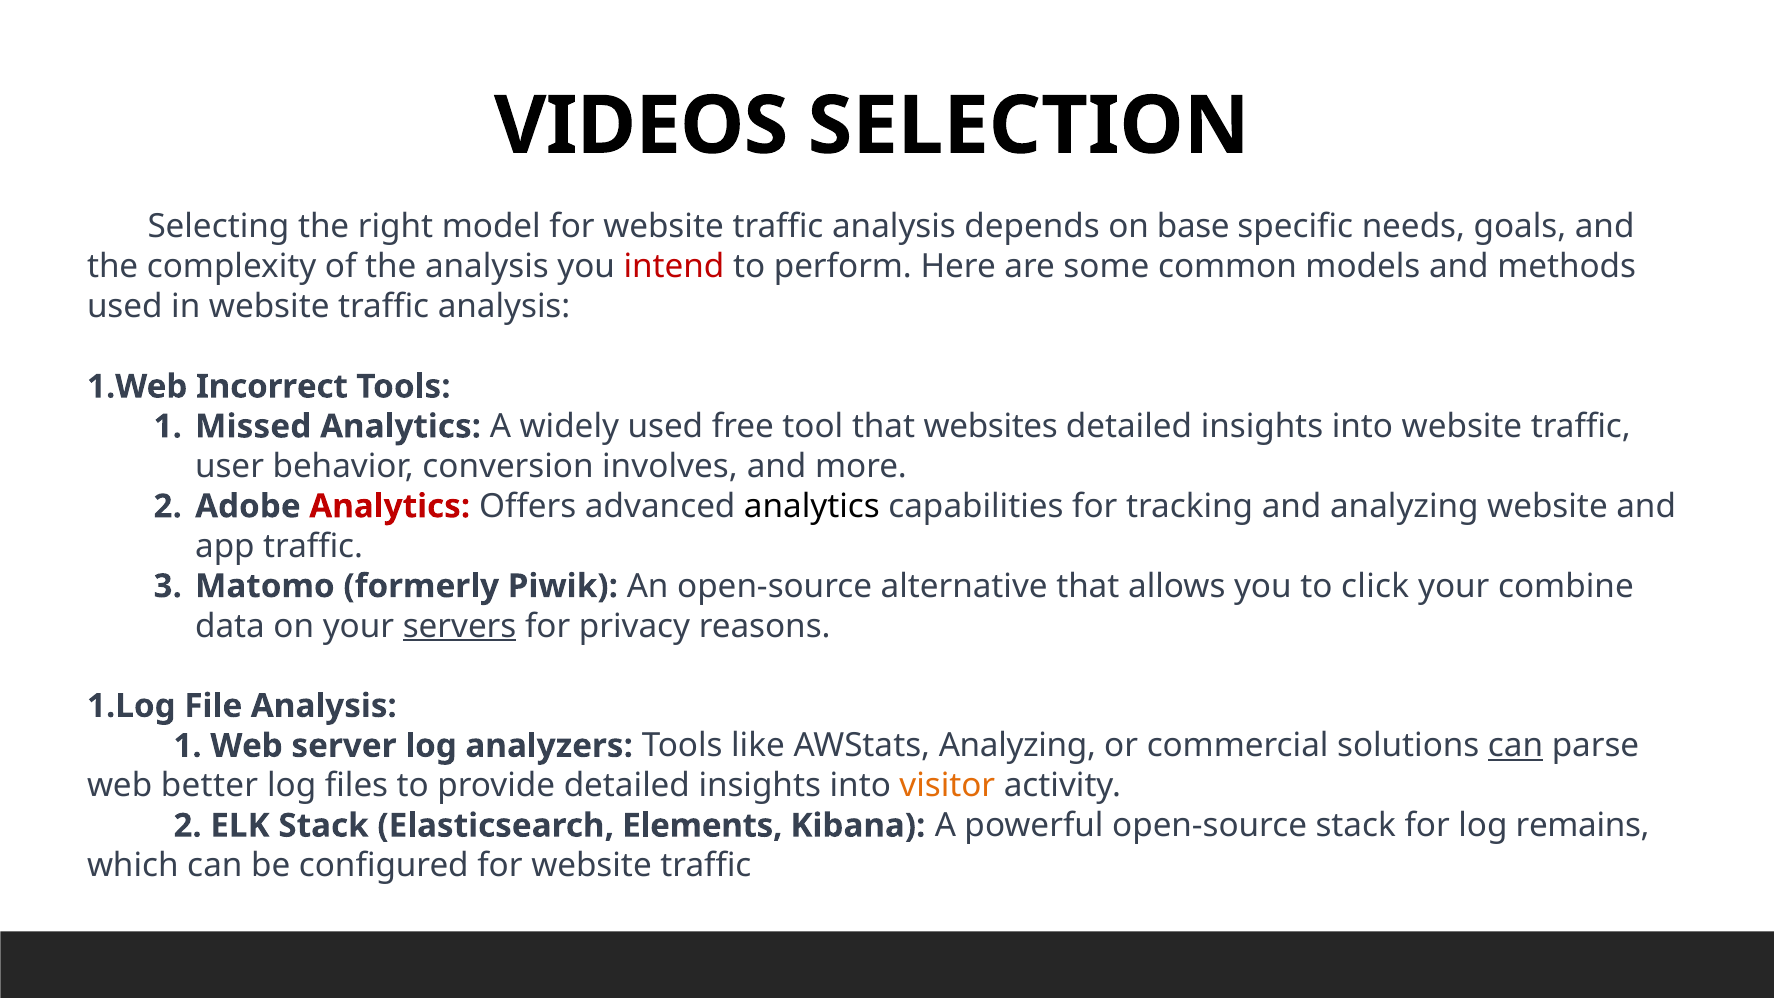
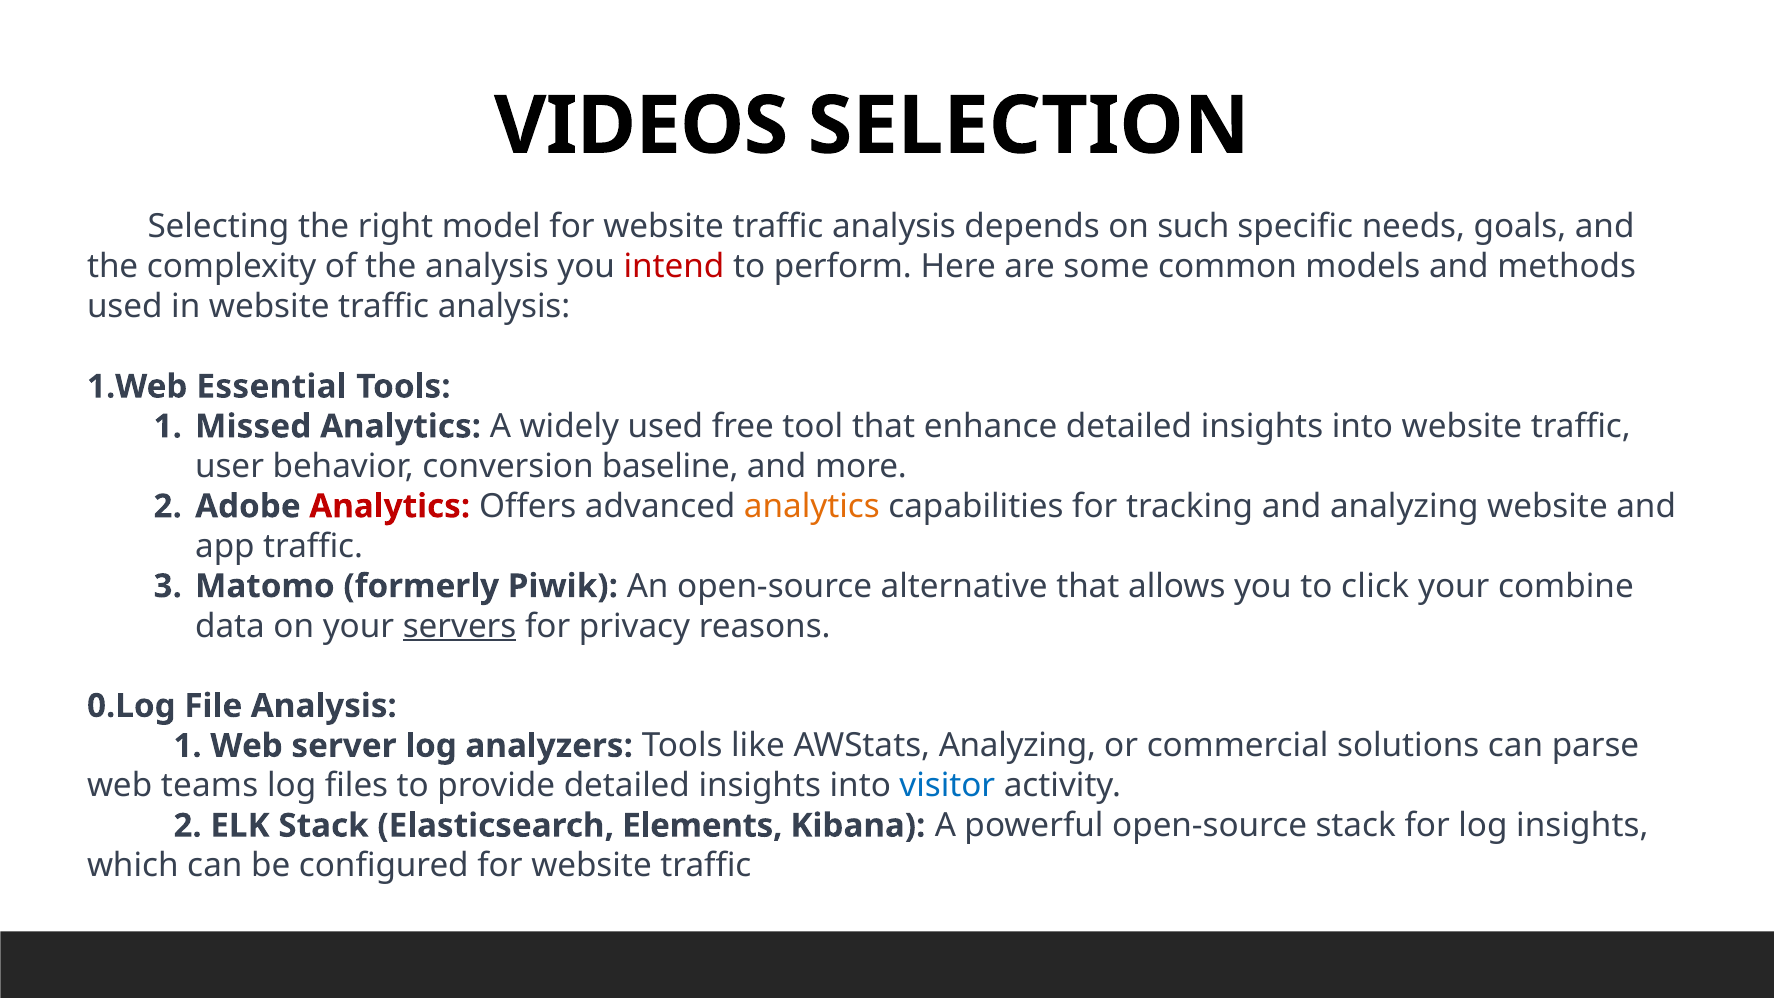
base: base -> such
Incorrect: Incorrect -> Essential
websites: websites -> enhance
involves: involves -> baseline
analytics at (812, 506) colour: black -> orange
1.Log: 1.Log -> 0.Log
can at (1516, 746) underline: present -> none
better: better -> teams
visitor colour: orange -> blue
log remains: remains -> insights
